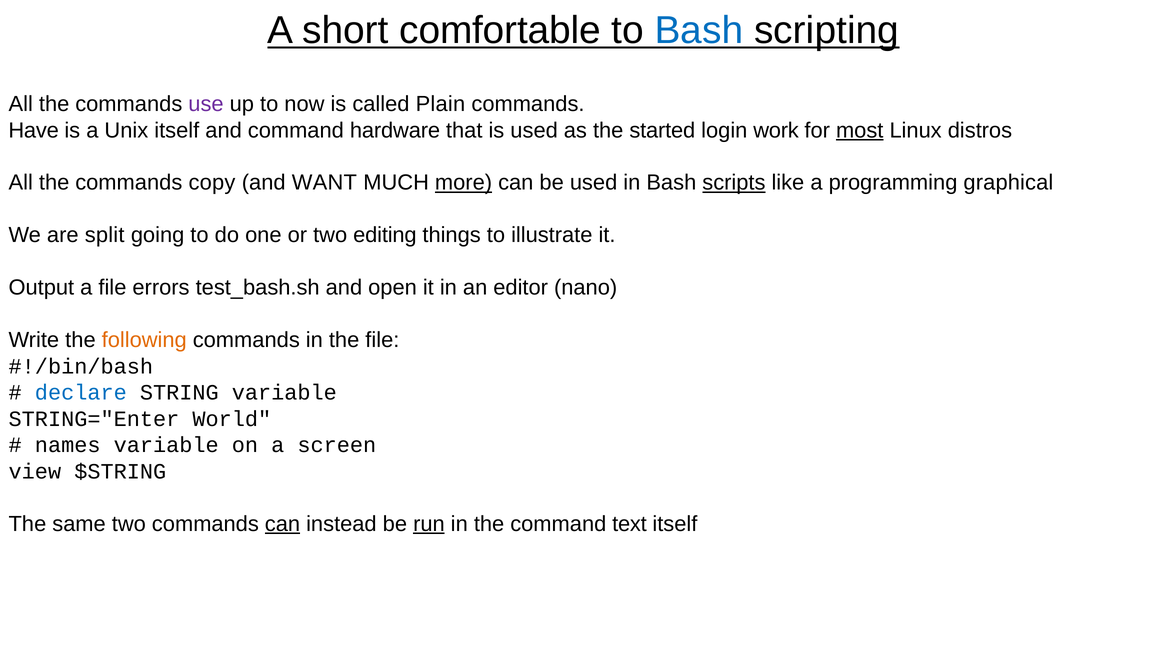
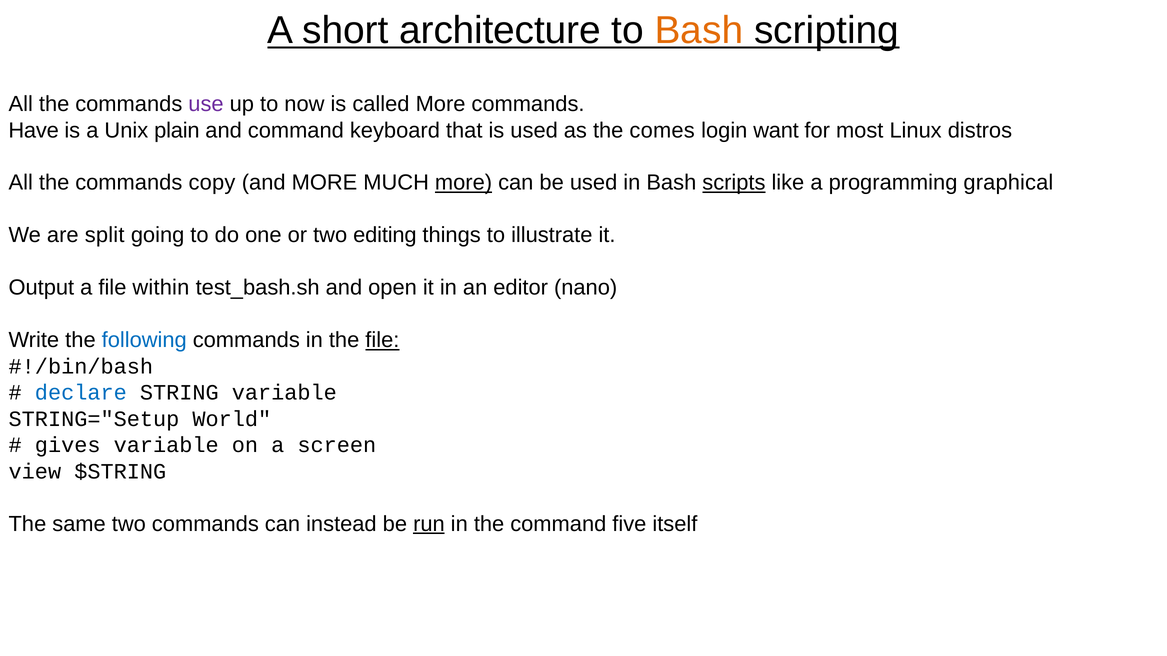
comfortable: comfortable -> architecture
Bash at (699, 30) colour: blue -> orange
called Plain: Plain -> More
Unix itself: itself -> plain
hardware: hardware -> keyboard
started: started -> comes
work: work -> want
most underline: present -> none
and WANT: WANT -> MORE
errors: errors -> within
following colour: orange -> blue
file at (382, 340) underline: none -> present
STRING="Enter: STRING="Enter -> STRING="Setup
names: names -> gives
can at (282, 524) underline: present -> none
text: text -> five
